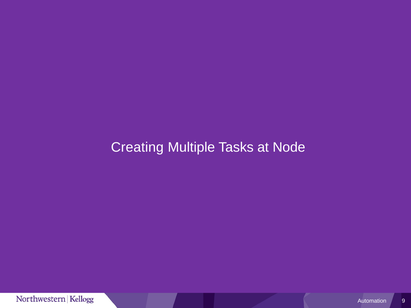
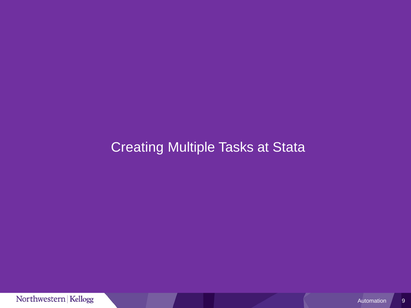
Node: Node -> Stata
